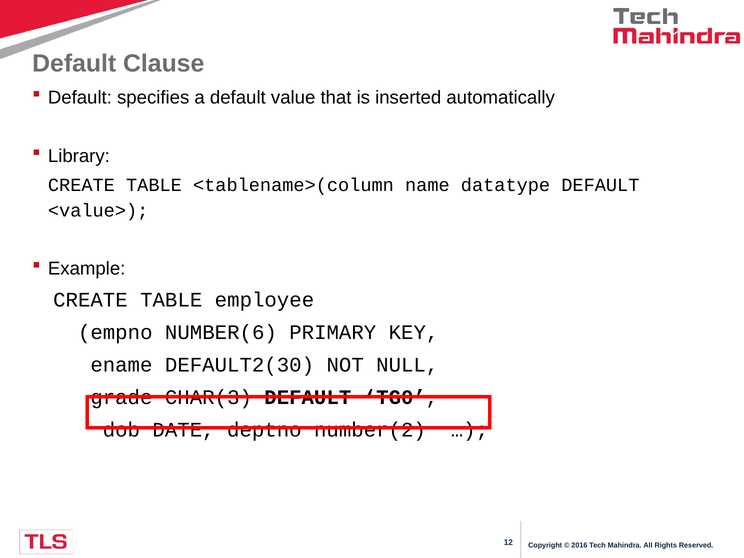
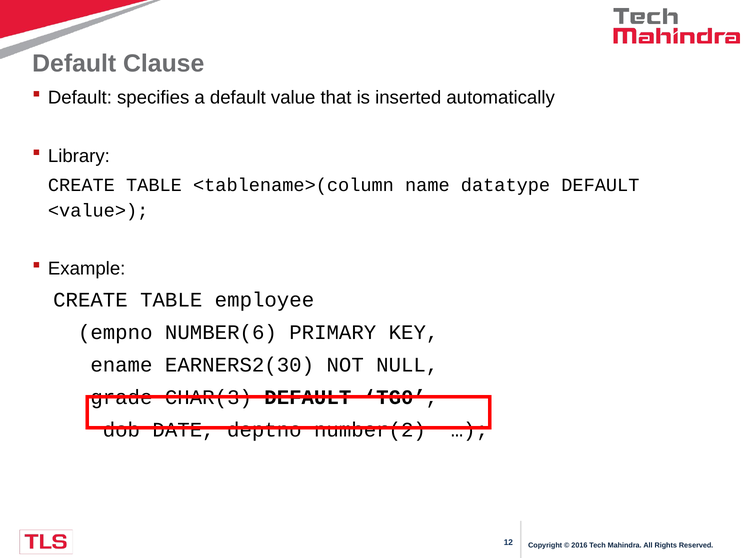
DEFAULT2(30: DEFAULT2(30 -> EARNERS2(30
